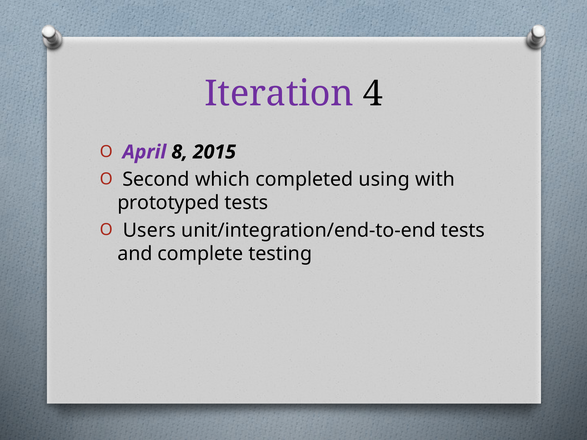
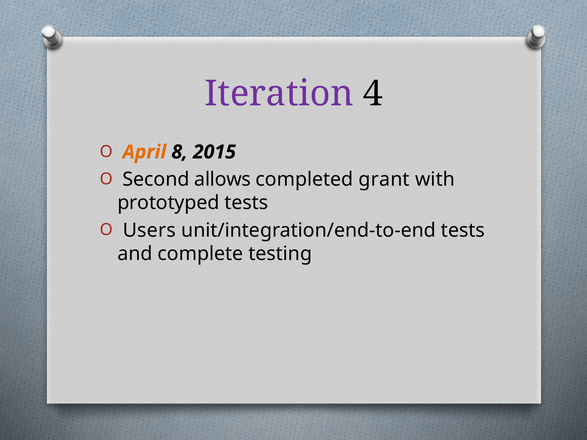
April colour: purple -> orange
which: which -> allows
using: using -> grant
